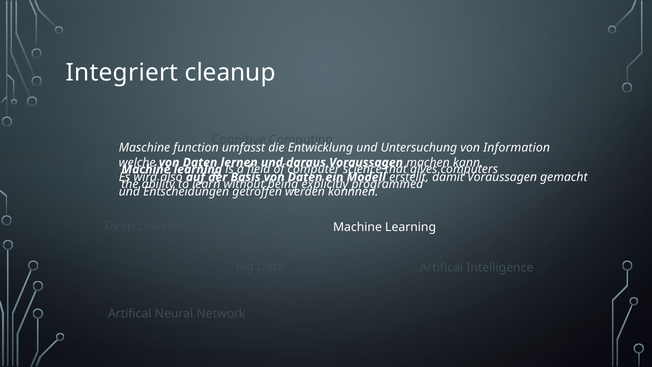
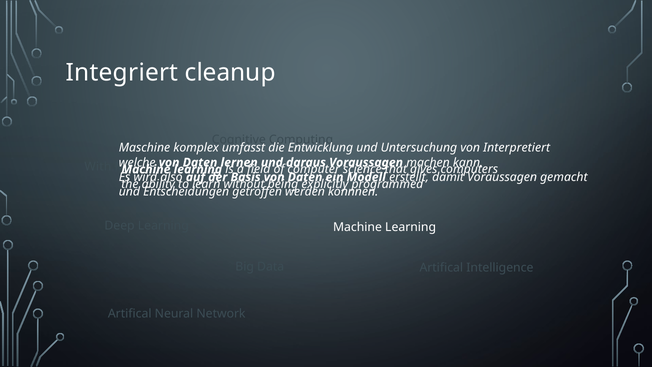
function: function -> komplex
Information: Information -> Interpretiert
